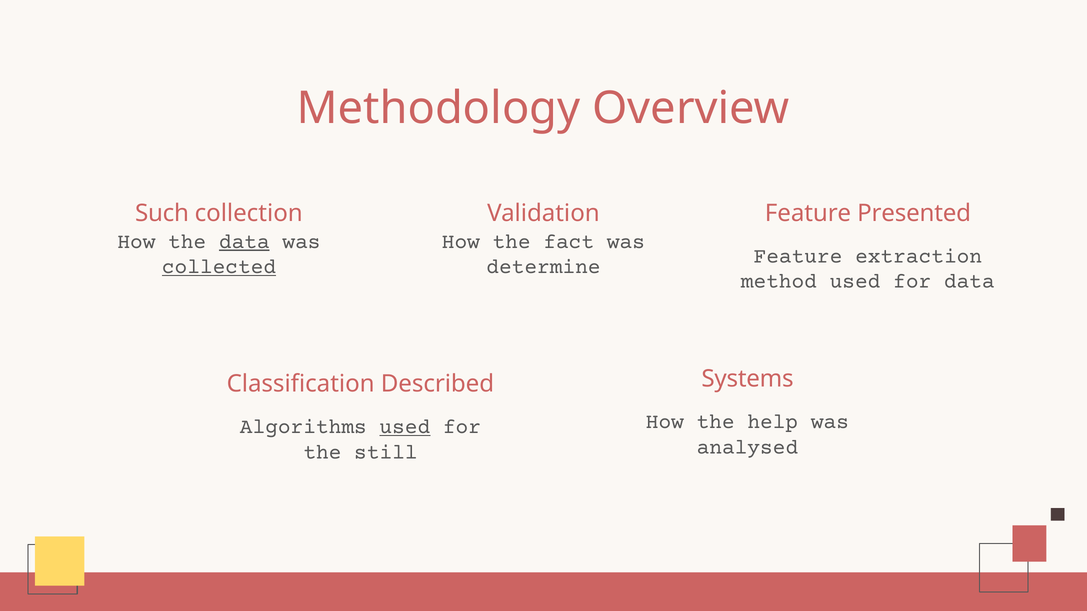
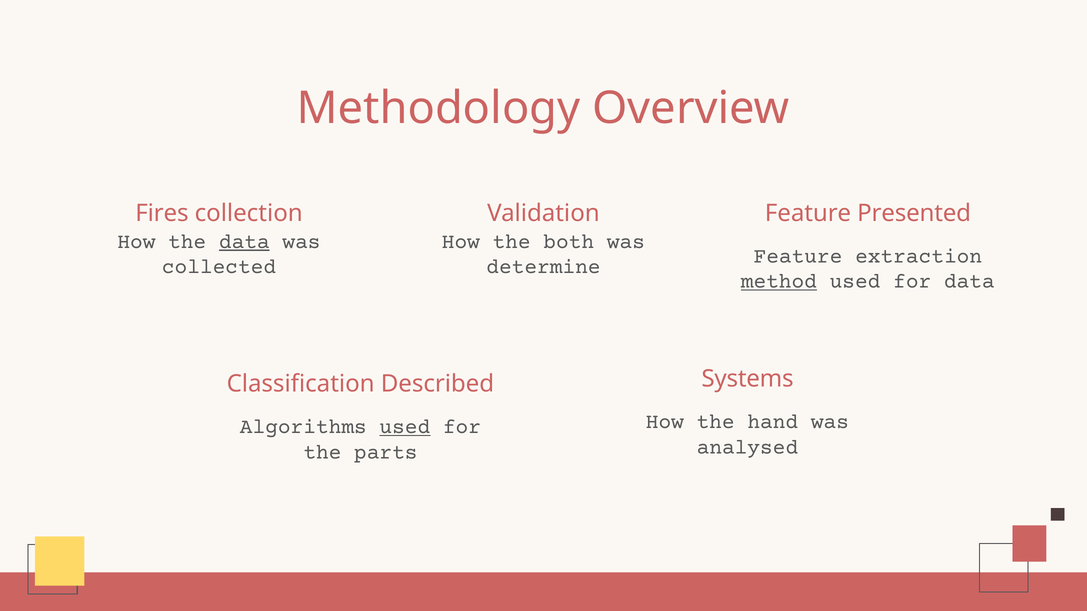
Such: Such -> Fires
fact: fact -> both
collected underline: present -> none
method underline: none -> present
help: help -> hand
still: still -> parts
